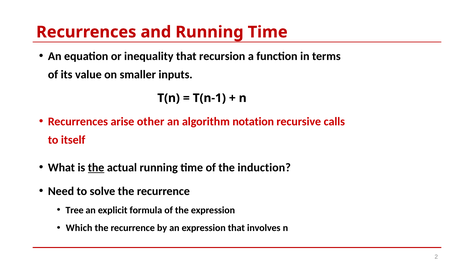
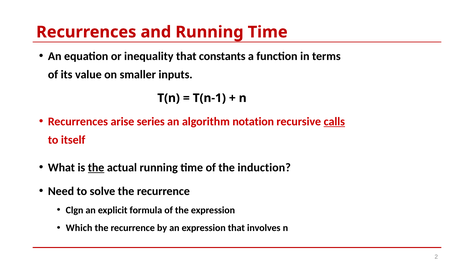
recursion: recursion -> constants
other: other -> series
calls underline: none -> present
Tree: Tree -> Clgn
